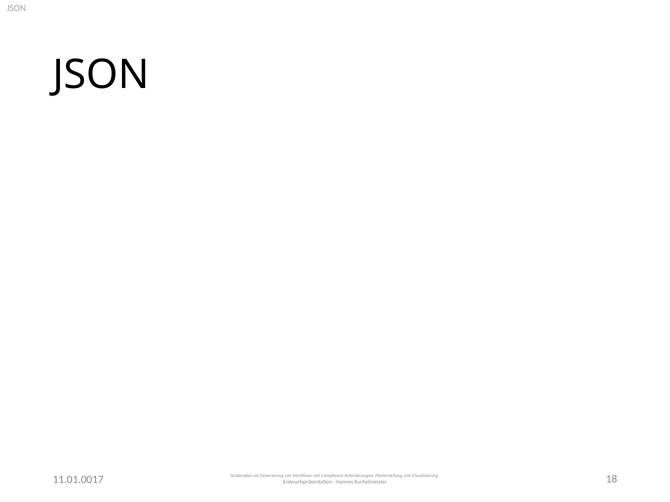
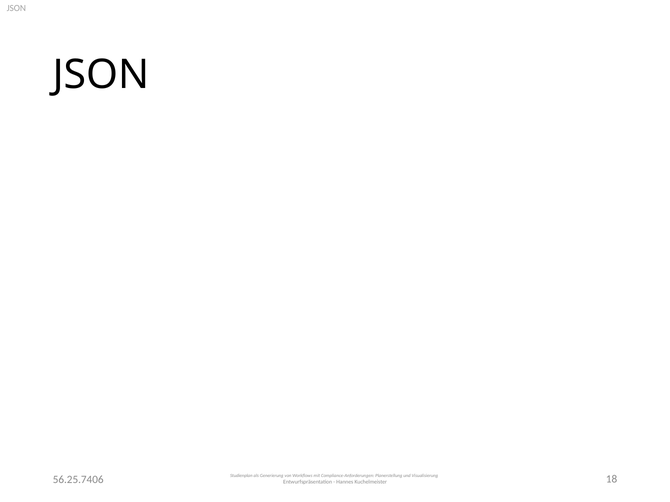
11.01.0017: 11.01.0017 -> 56.25.7406
